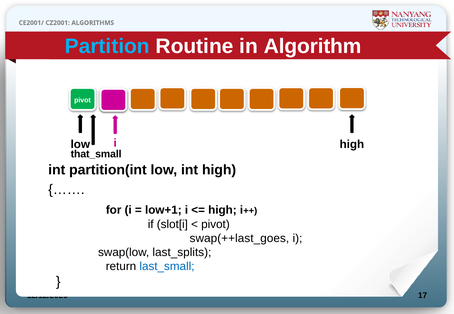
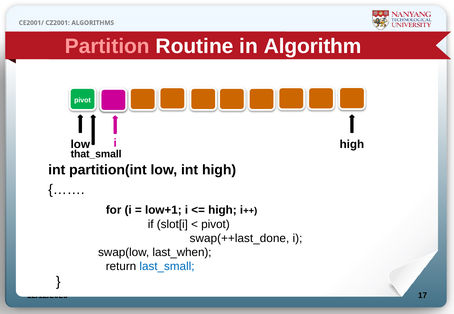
Partition colour: light blue -> pink
swap(++last_goes: swap(++last_goes -> swap(++last_done
last_splits: last_splits -> last_when
